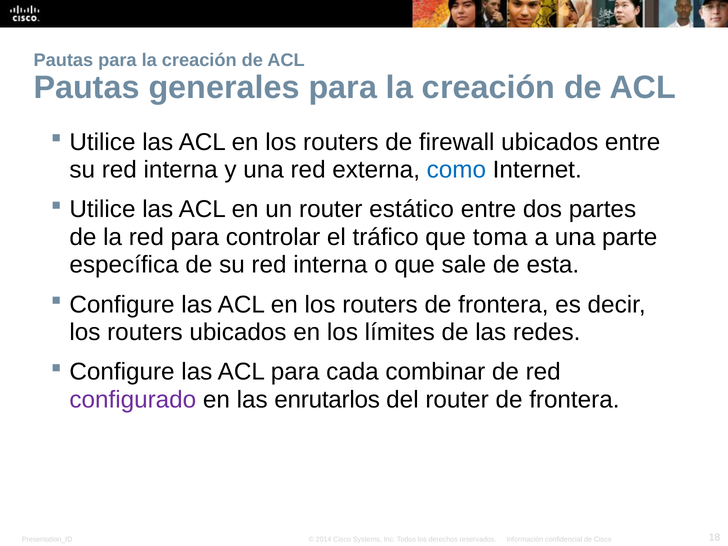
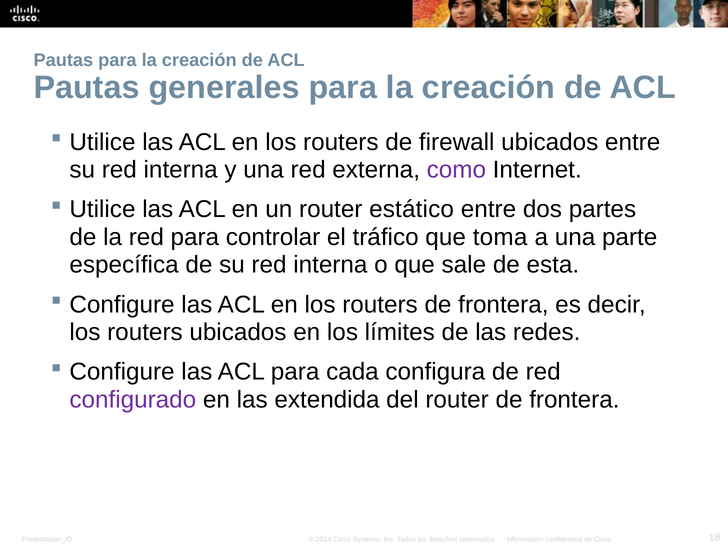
como colour: blue -> purple
combinar: combinar -> configura
enrutarlos: enrutarlos -> extendida
